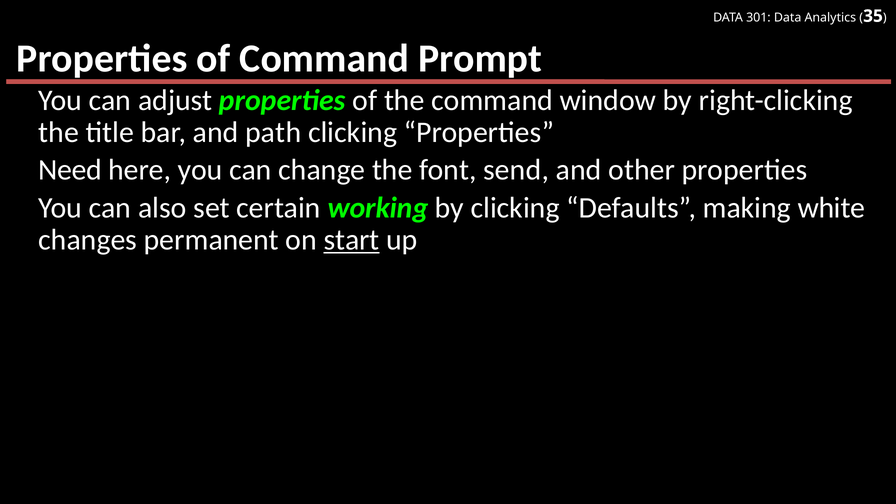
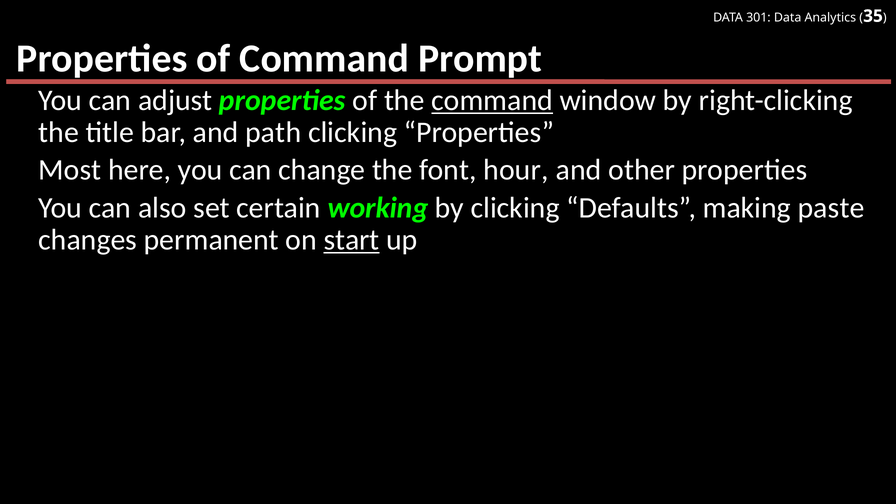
command at (492, 100) underline: none -> present
Need: Need -> Most
send: send -> hour
white: white -> paste
